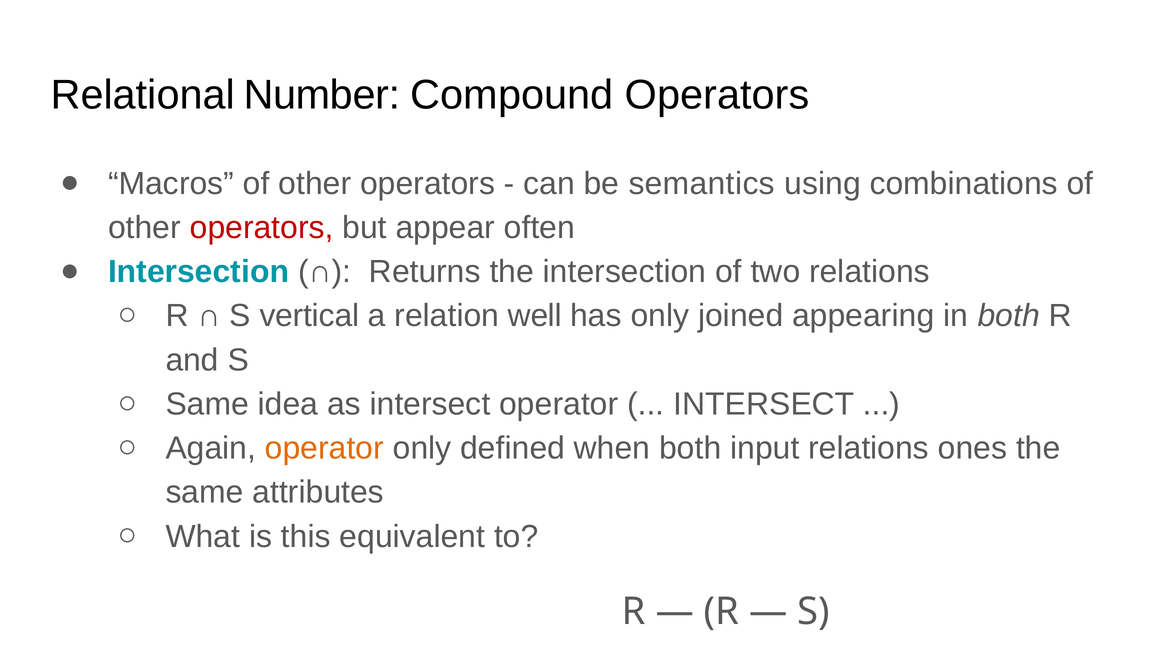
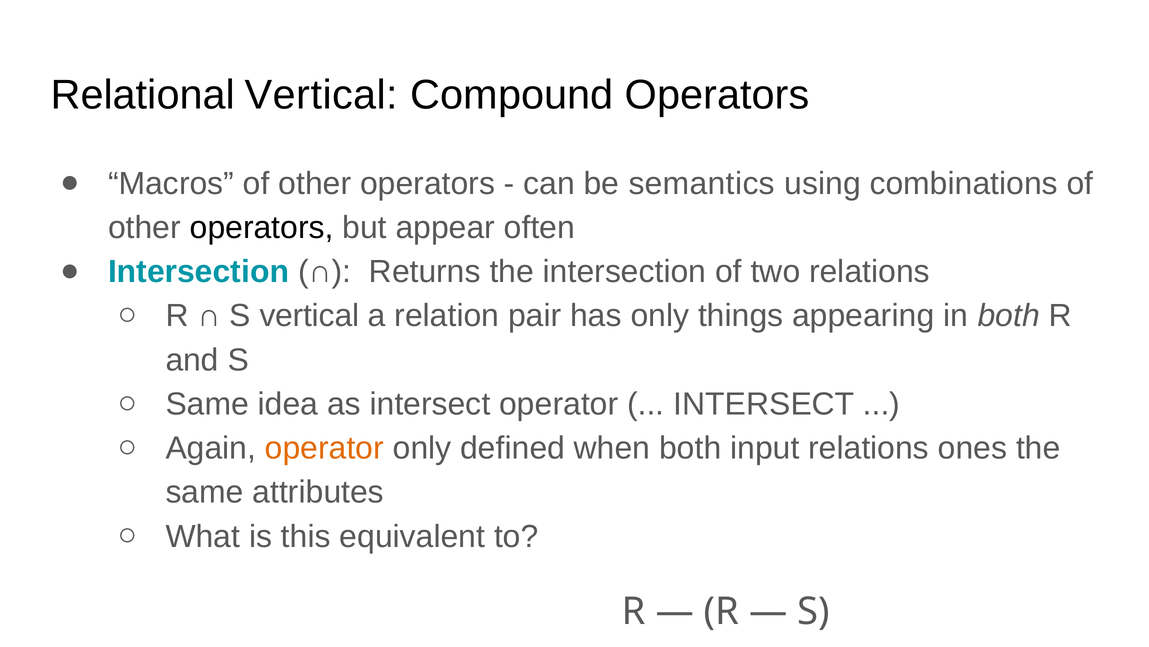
Relational Number: Number -> Vertical
operators at (262, 227) colour: red -> black
well: well -> pair
joined: joined -> things
